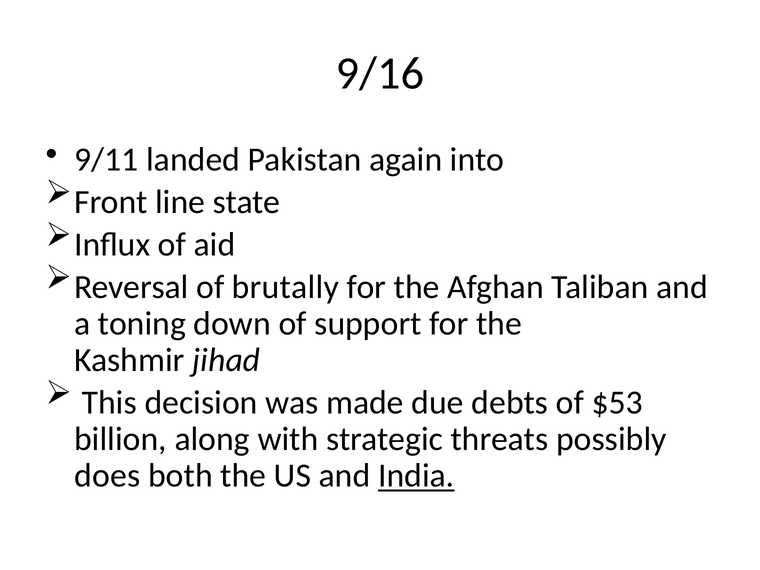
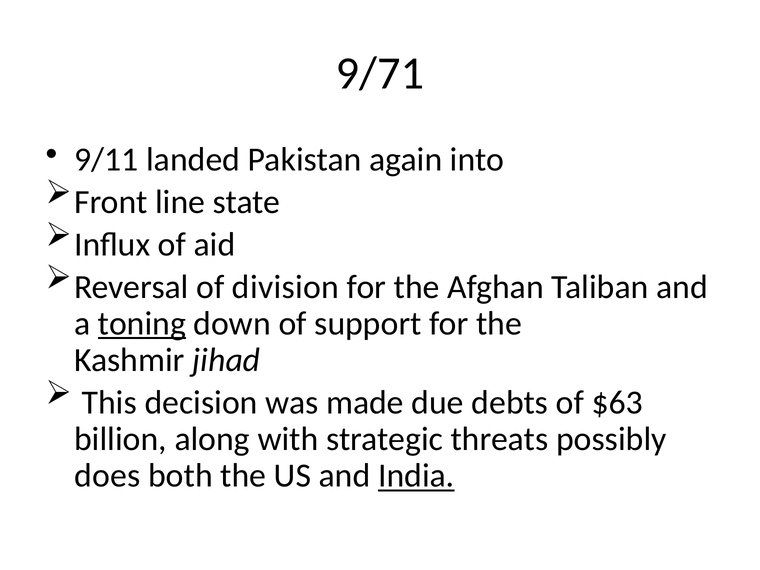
9/16: 9/16 -> 9/71
brutally: brutally -> division
toning underline: none -> present
$53: $53 -> $63
